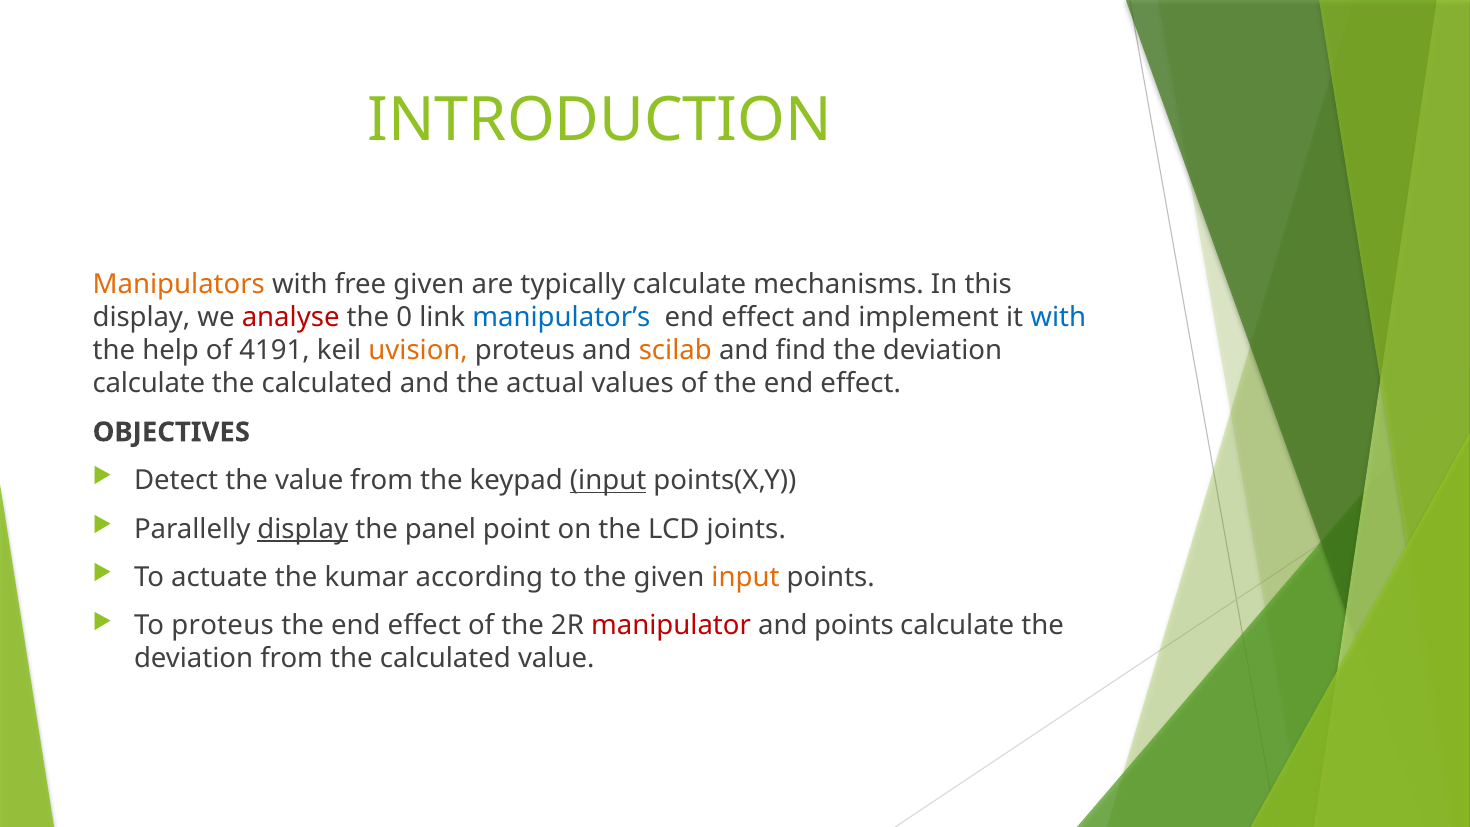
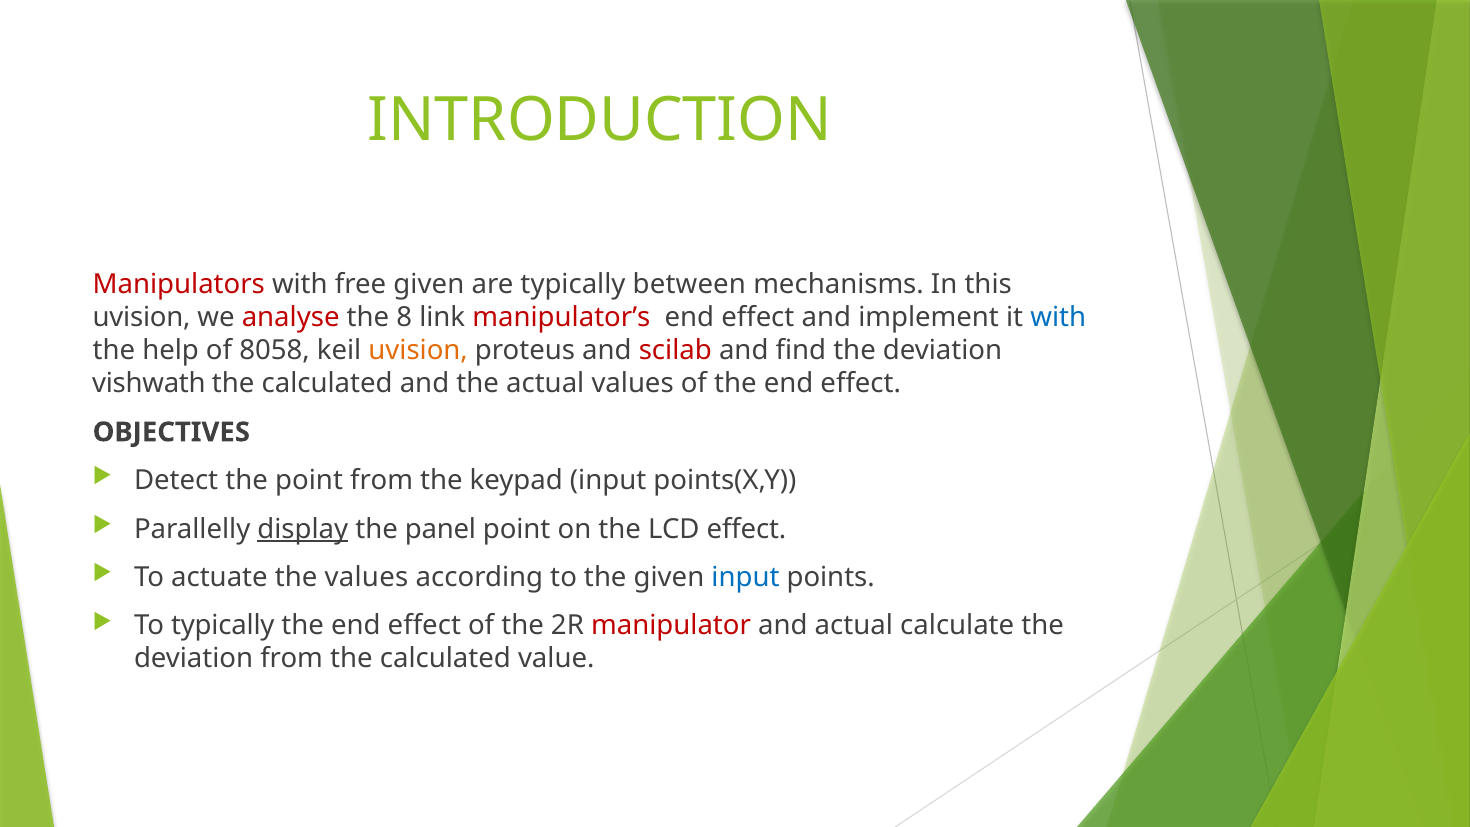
Manipulators colour: orange -> red
typically calculate: calculate -> between
display at (142, 318): display -> uvision
0: 0 -> 8
manipulator’s colour: blue -> red
4191: 4191 -> 8058
scilab colour: orange -> red
calculate at (149, 384): calculate -> vishwath
the value: value -> point
input at (608, 481) underline: present -> none
LCD joints: joints -> effect
the kumar: kumar -> values
input at (745, 577) colour: orange -> blue
To proteus: proteus -> typically
and points: points -> actual
